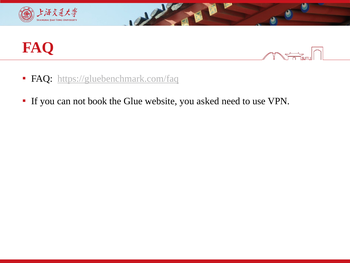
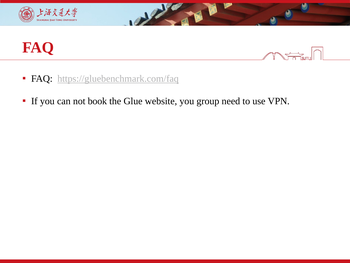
asked: asked -> group
